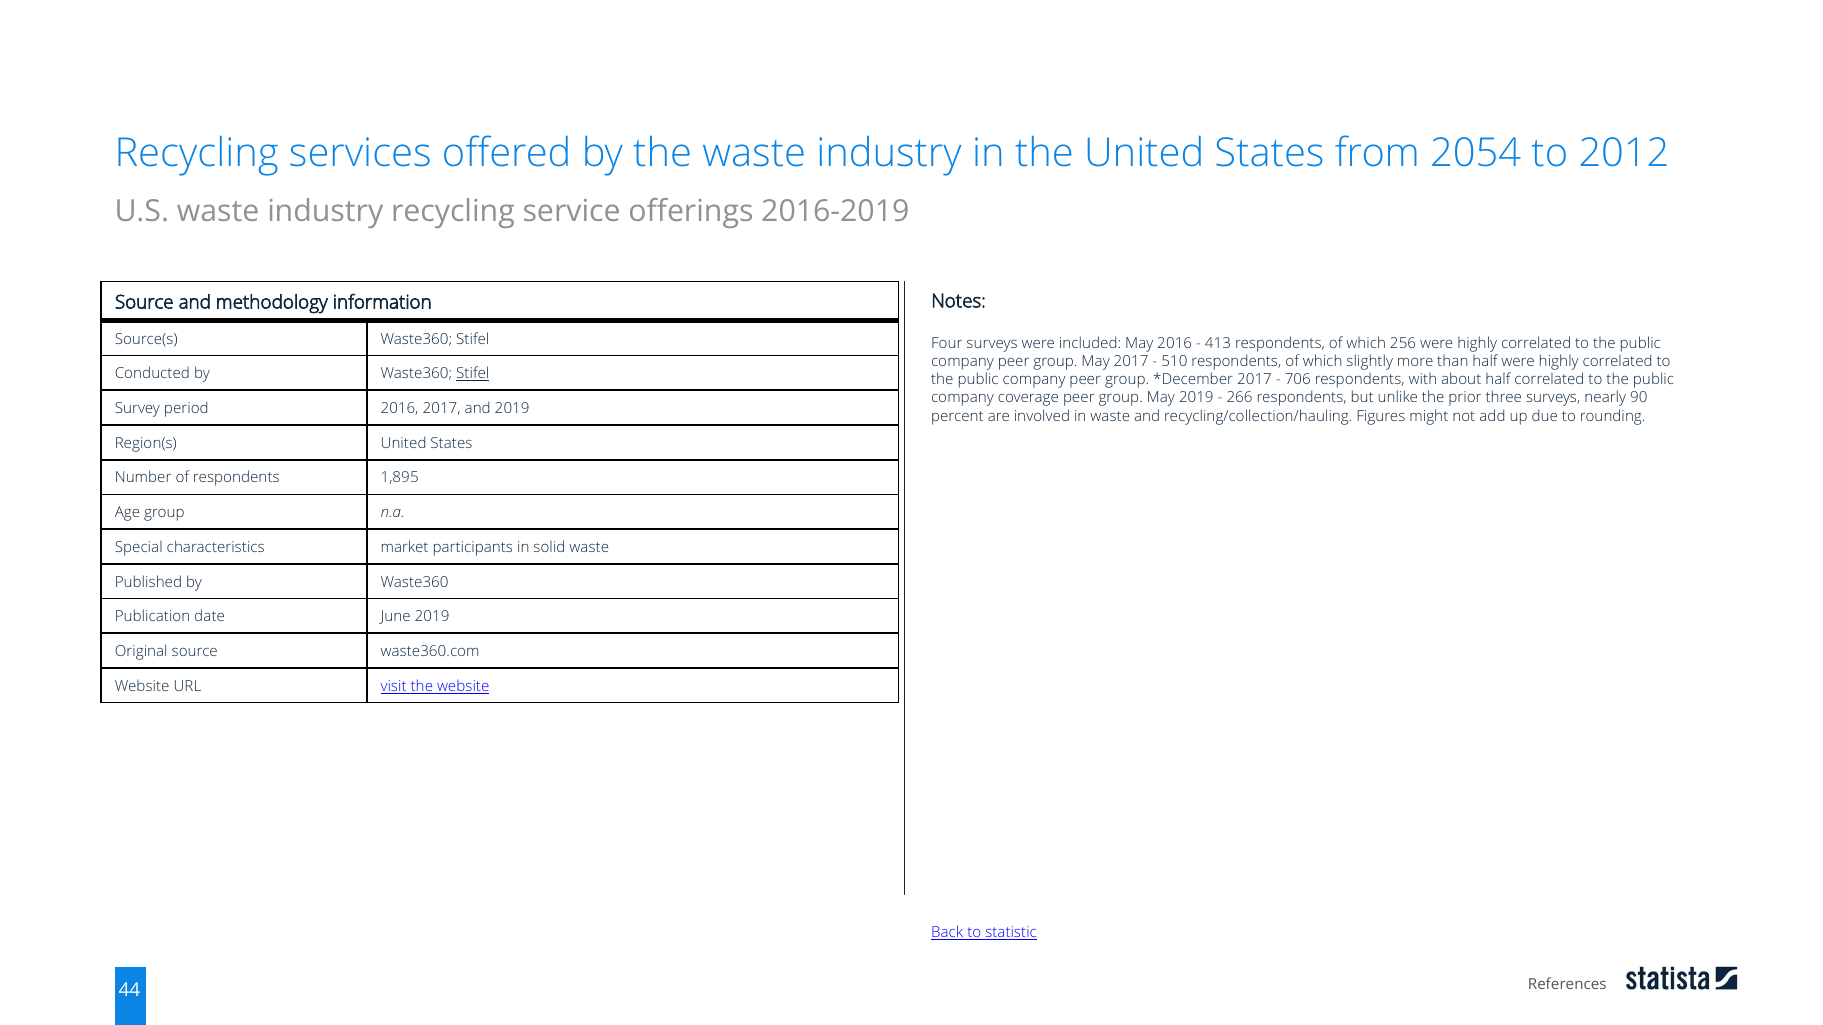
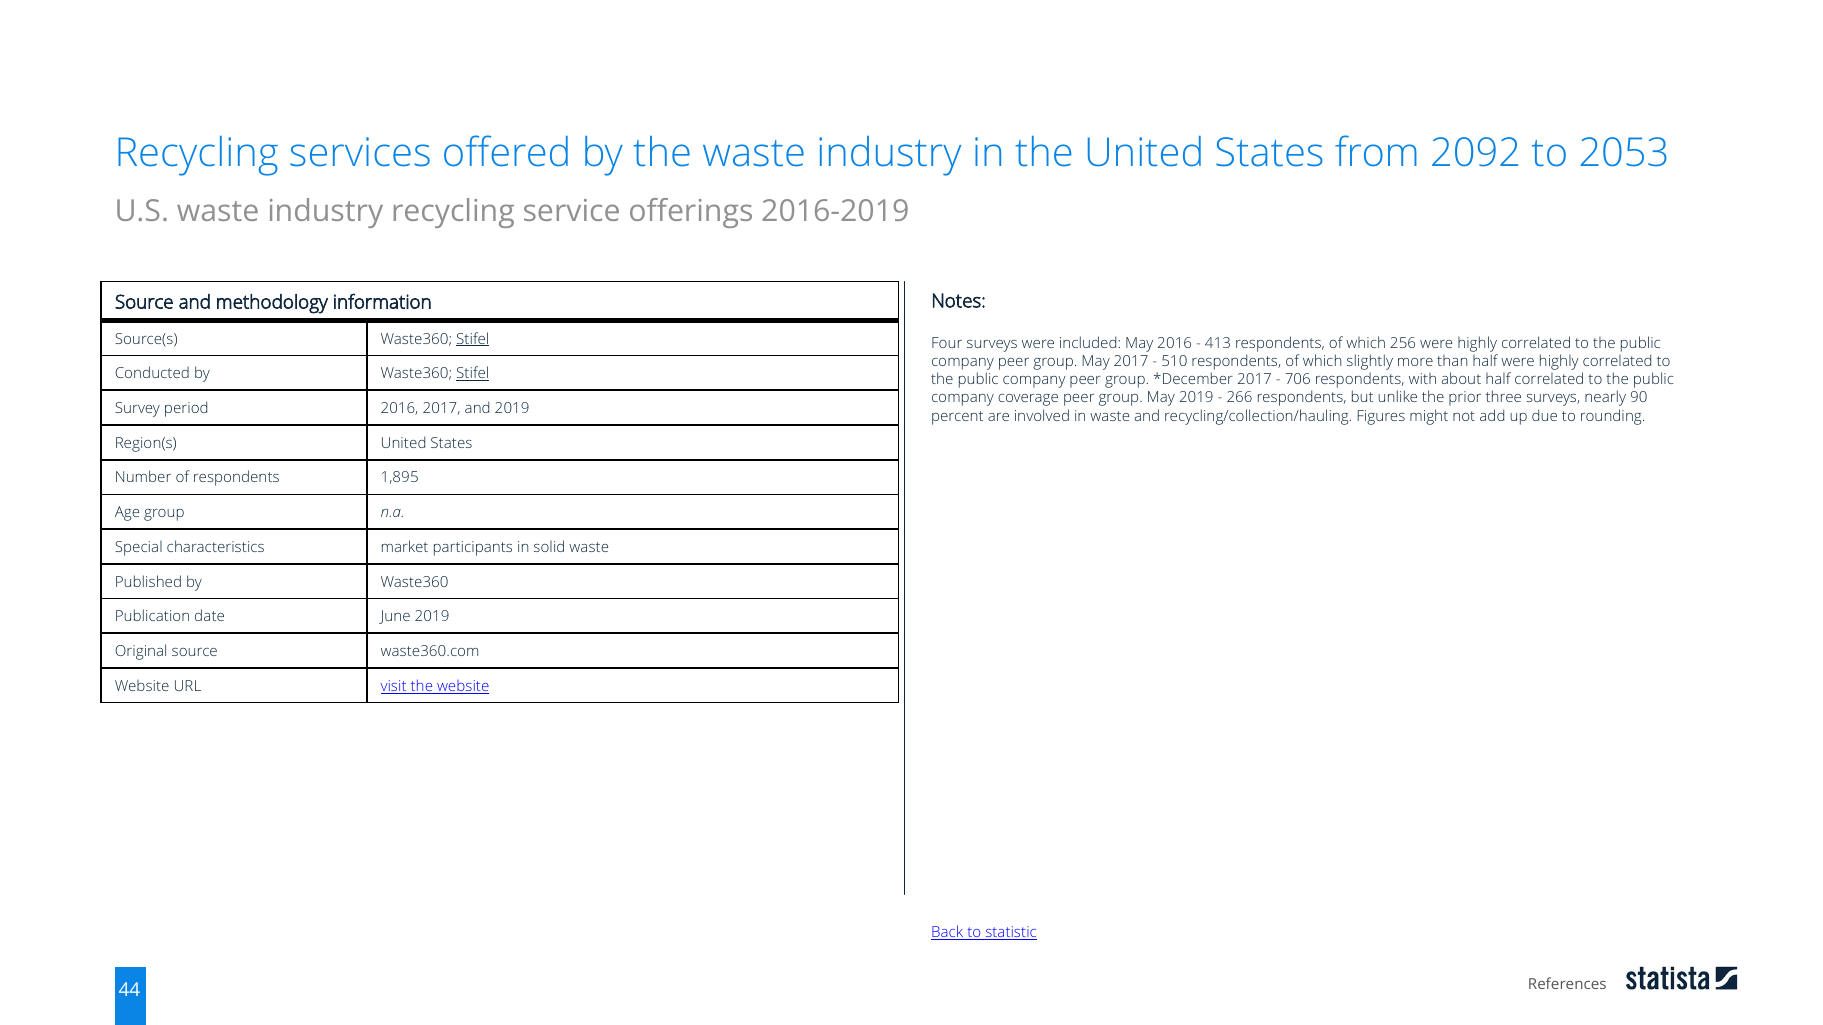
2054: 2054 -> 2092
2012: 2012 -> 2053
Stifel at (473, 339) underline: none -> present
